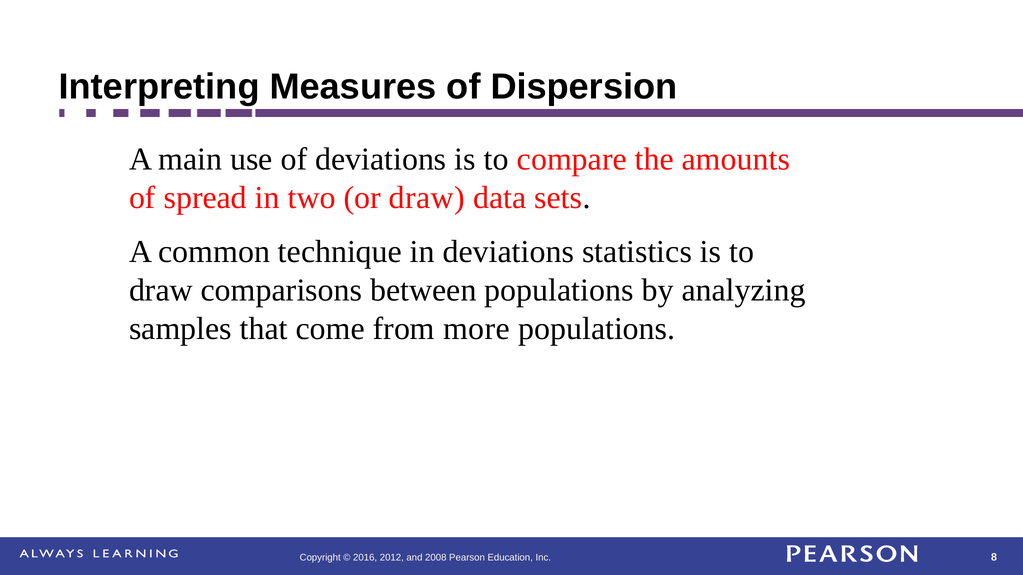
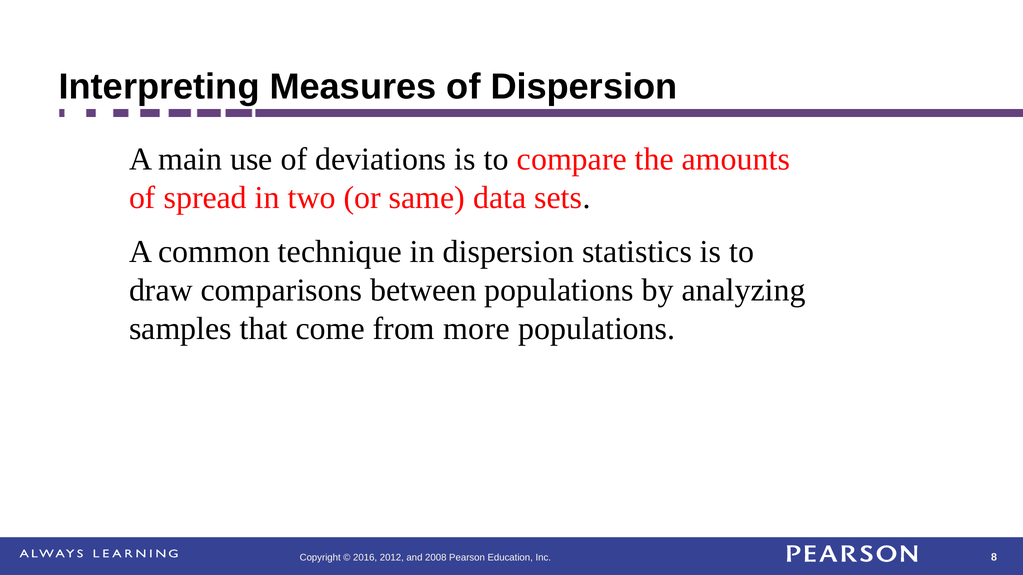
or draw: draw -> same
in deviations: deviations -> dispersion
